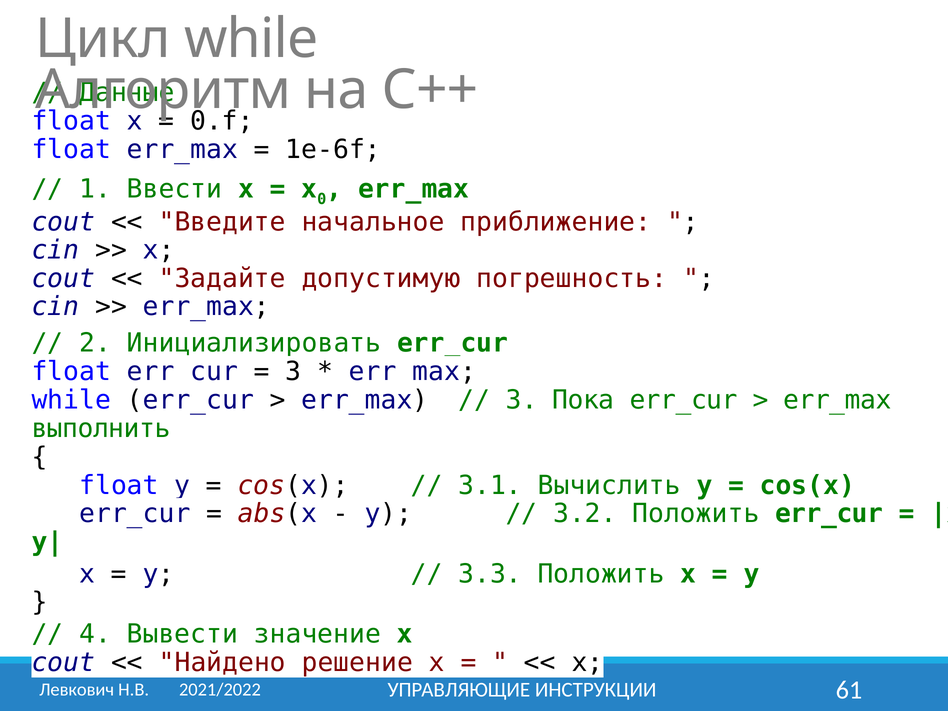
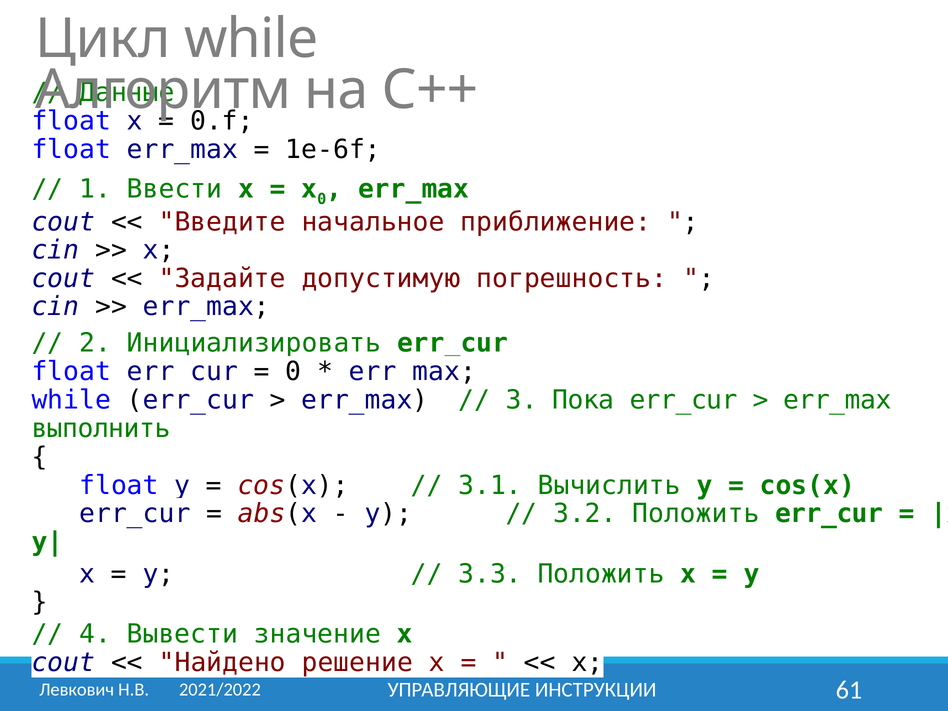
3 at (293, 372): 3 -> 0
